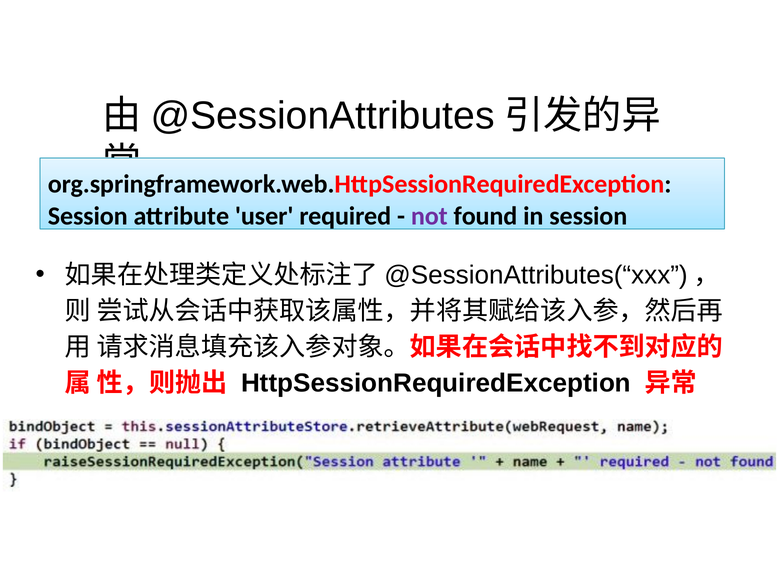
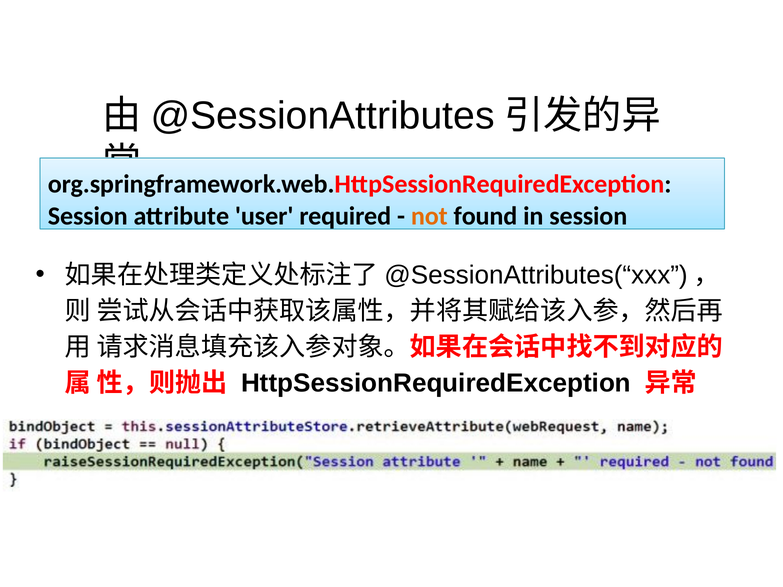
not colour: purple -> orange
